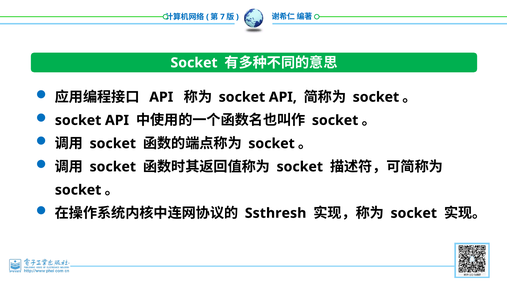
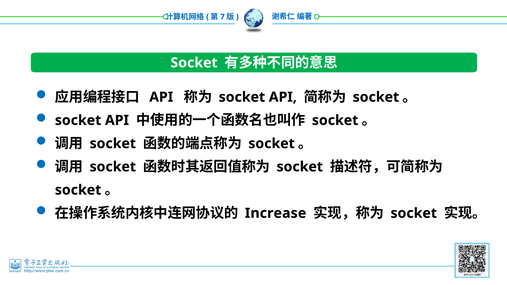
Ssthresh: Ssthresh -> Increase
